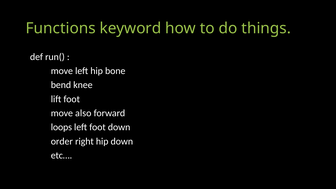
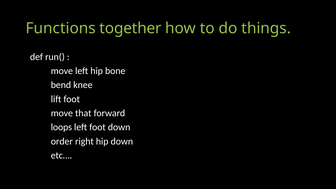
keyword: keyword -> together
also: also -> that
